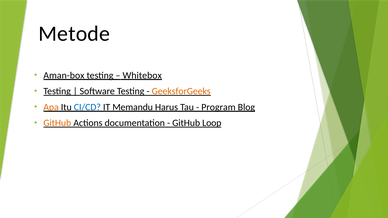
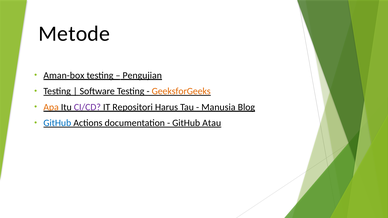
Whitebox: Whitebox -> Pengujian
CI/CD colour: blue -> purple
Memandu: Memandu -> Repositori
Program: Program -> Manusia
GitHub at (57, 123) colour: orange -> blue
Loop: Loop -> Atau
